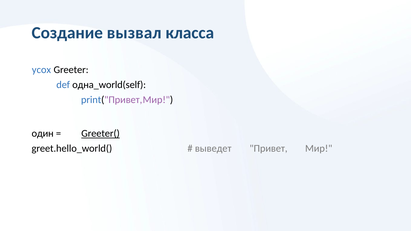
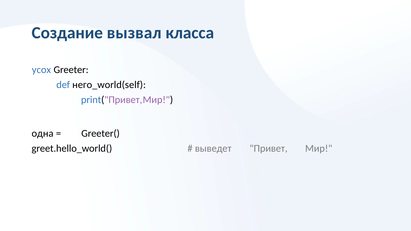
одна_world(self: одна_world(self -> него_world(self
один: один -> одна
Greeter( underline: present -> none
